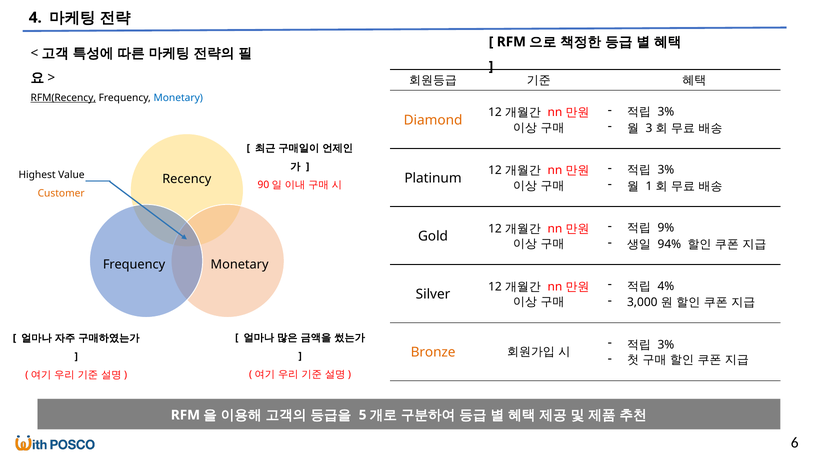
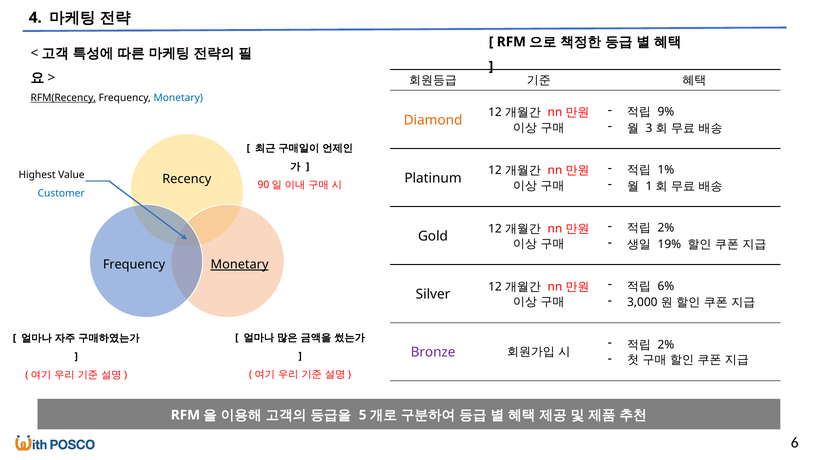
3% at (666, 112): 3% -> 9%
3% at (666, 170): 3% -> 1%
Customer colour: orange -> blue
9% at (666, 228): 9% -> 2%
94%: 94% -> 19%
Monetary at (240, 265) underline: none -> present
4%: 4% -> 6%
3% at (666, 345): 3% -> 2%
Bronze colour: orange -> purple
